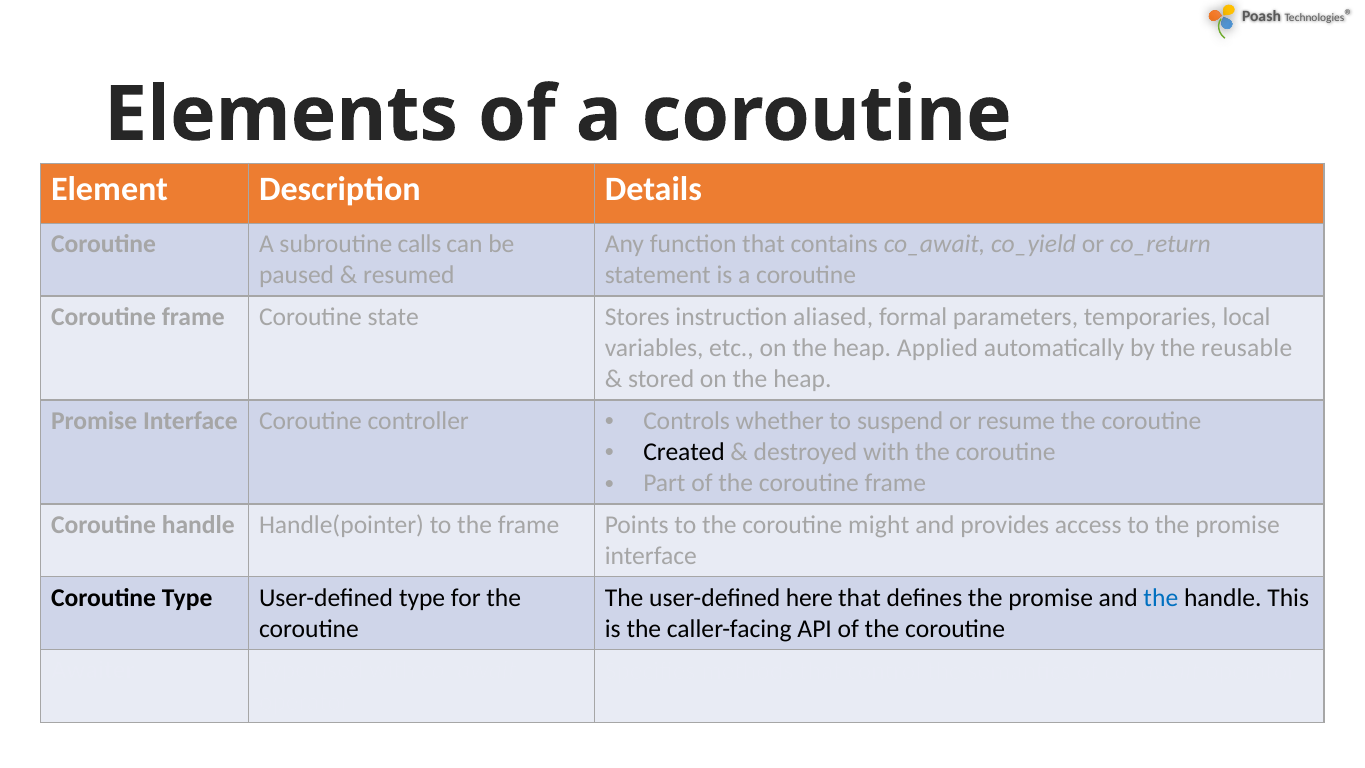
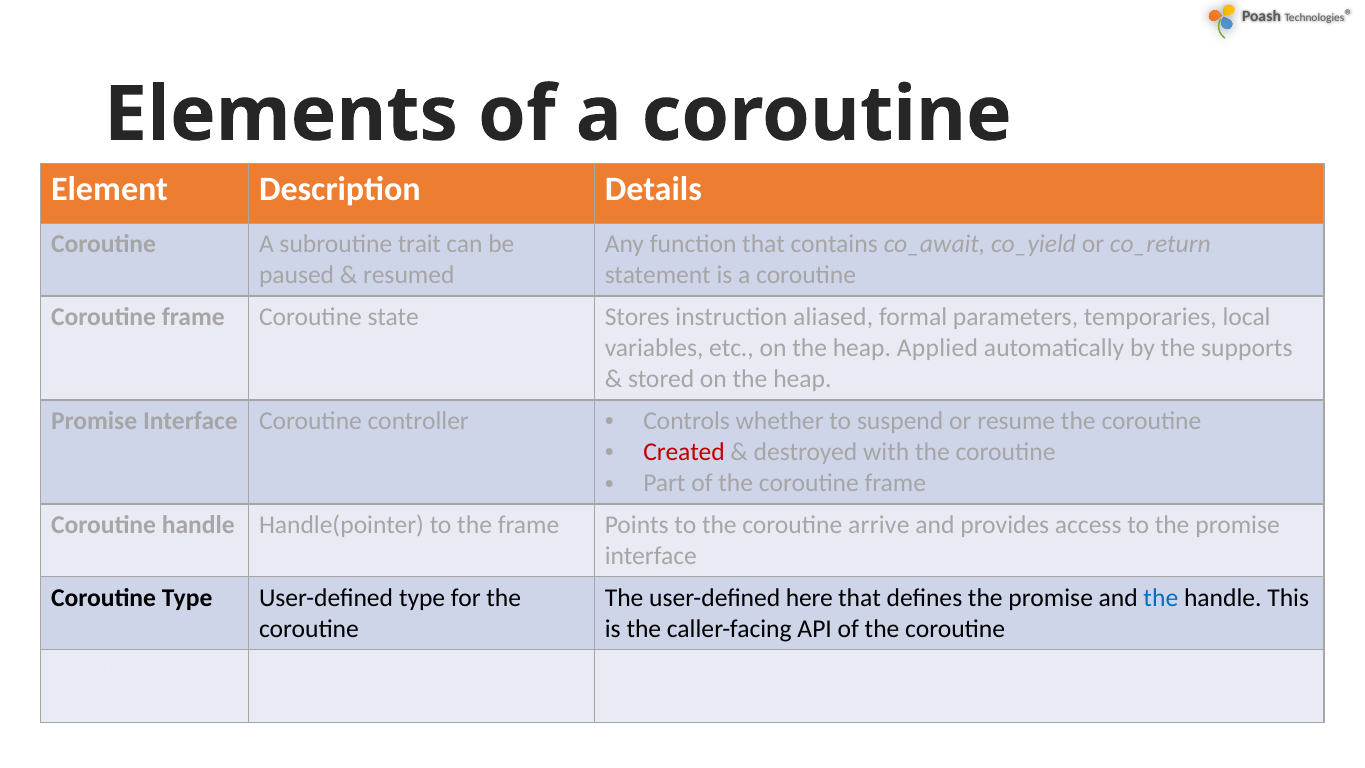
calls: calls -> trait
reusable: reusable -> supports
Created colour: black -> red
might: might -> arrive
